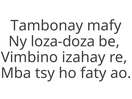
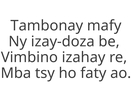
loza-doza: loza-doza -> izay-doza
